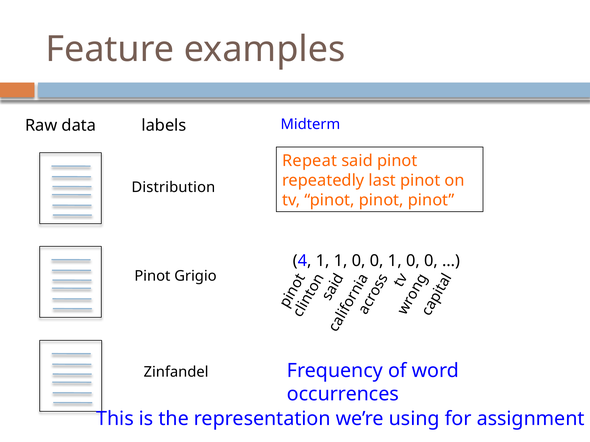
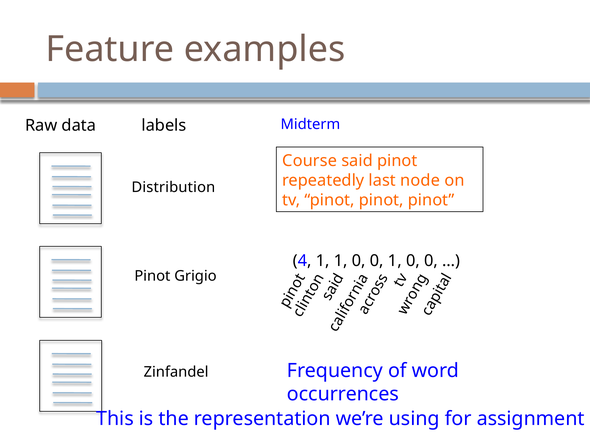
Repeat: Repeat -> Course
last pinot: pinot -> node
